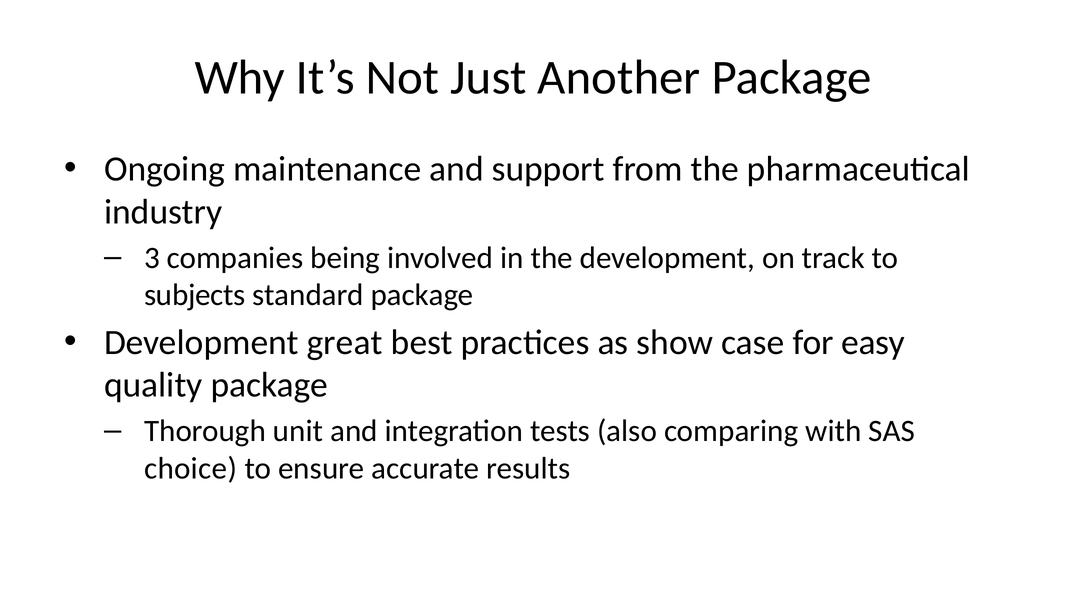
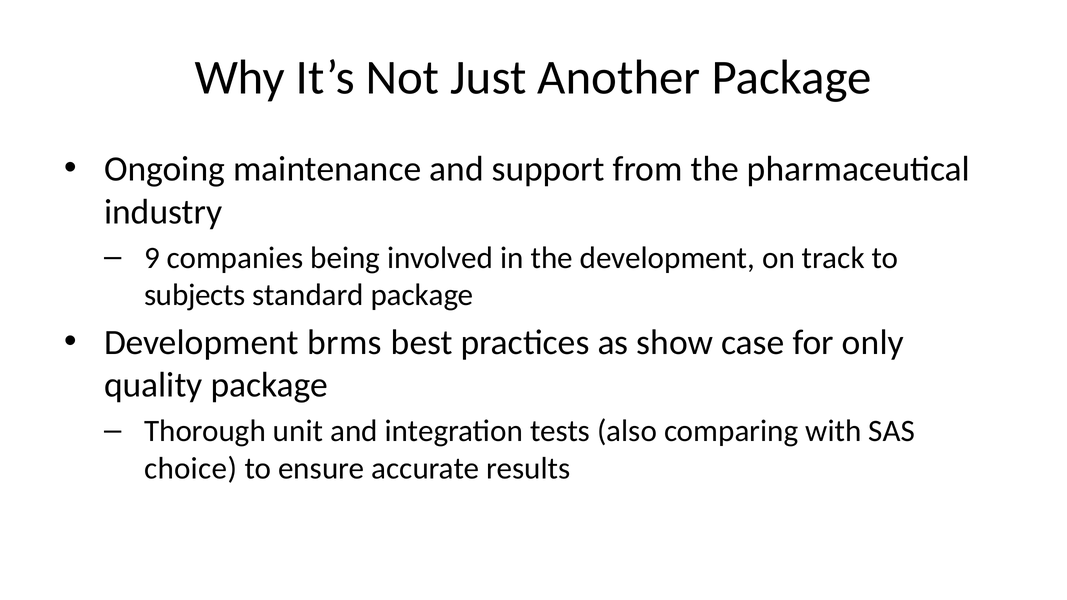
3: 3 -> 9
great: great -> brms
easy: easy -> only
